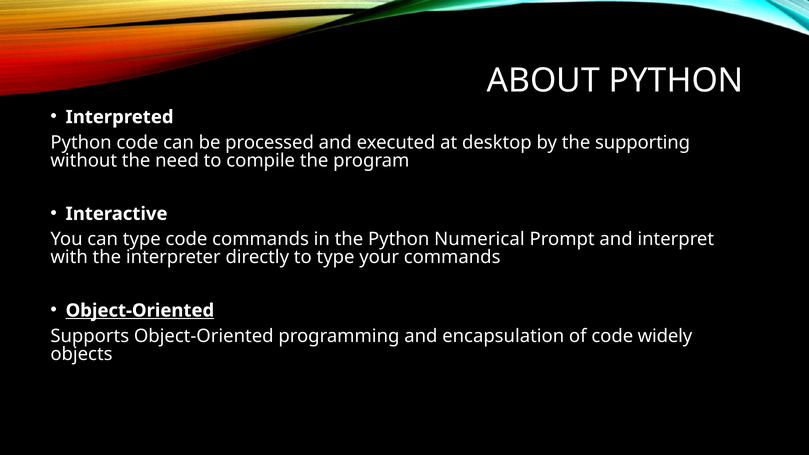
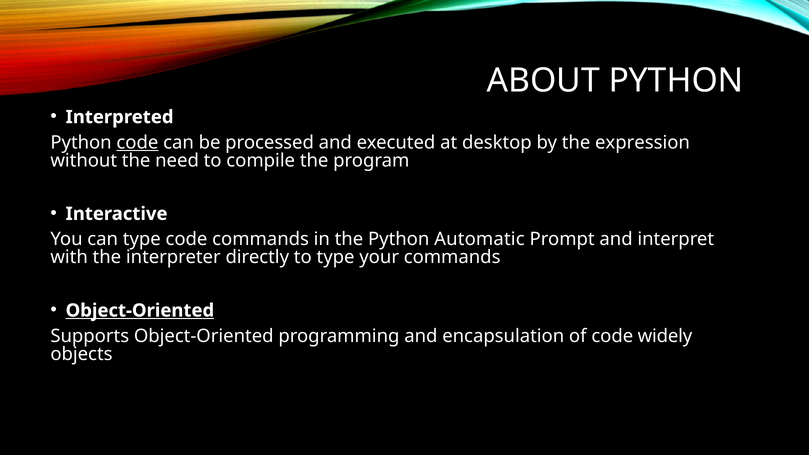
code at (137, 143) underline: none -> present
supporting: supporting -> expression
Numerical: Numerical -> Automatic
